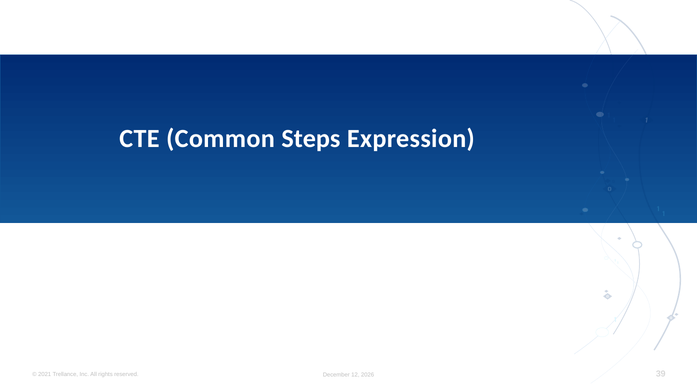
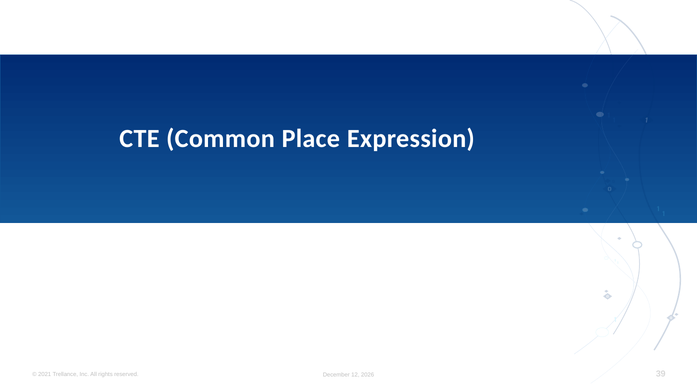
Steps: Steps -> Place
